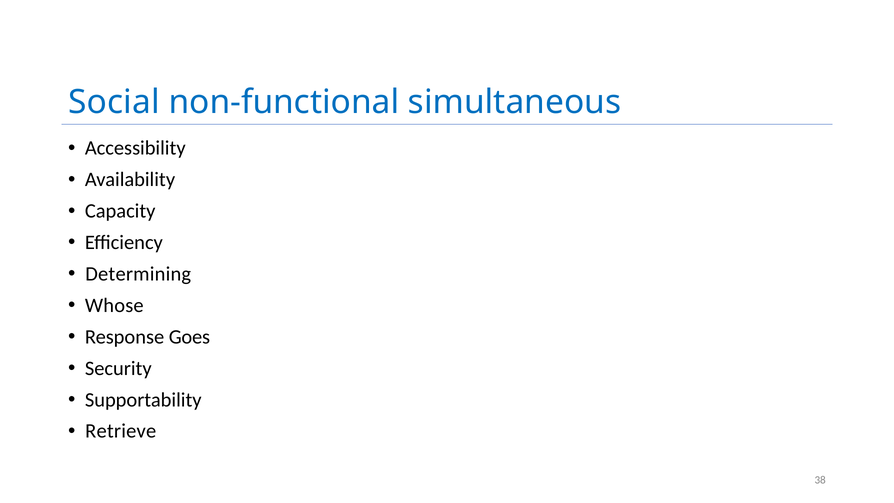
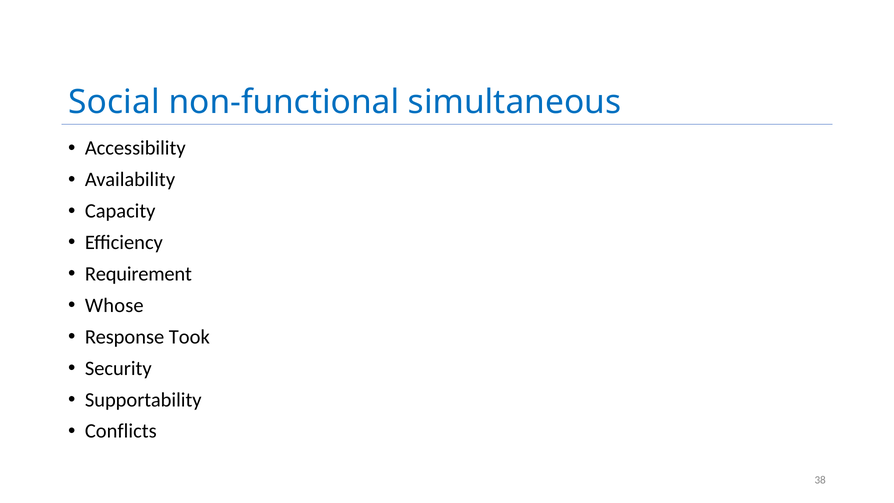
Determining: Determining -> Requirement
Goes: Goes -> Took
Retrieve: Retrieve -> Conflicts
